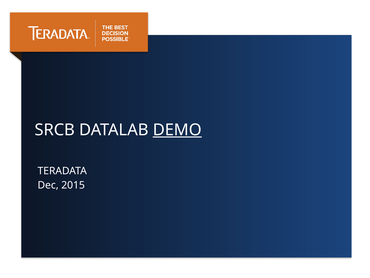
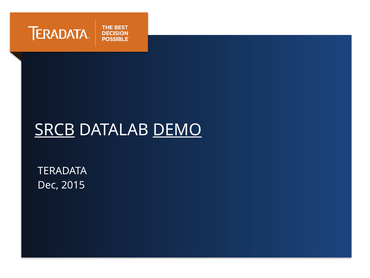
SRCB underline: none -> present
